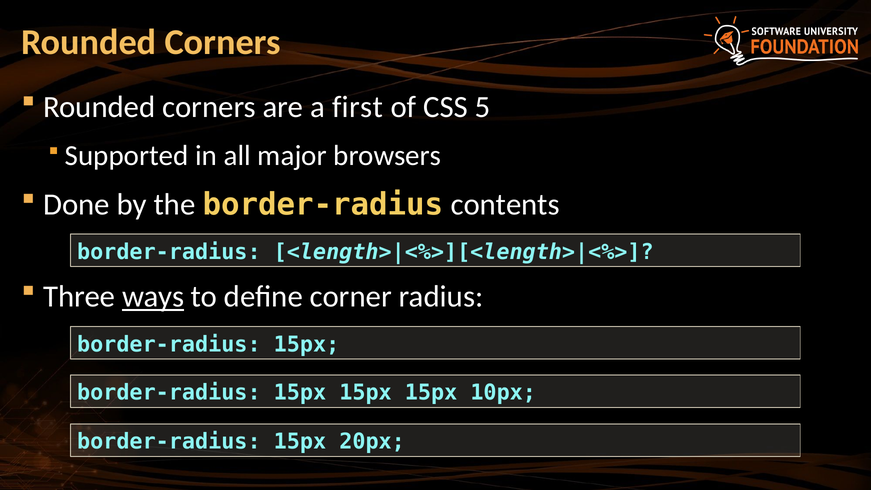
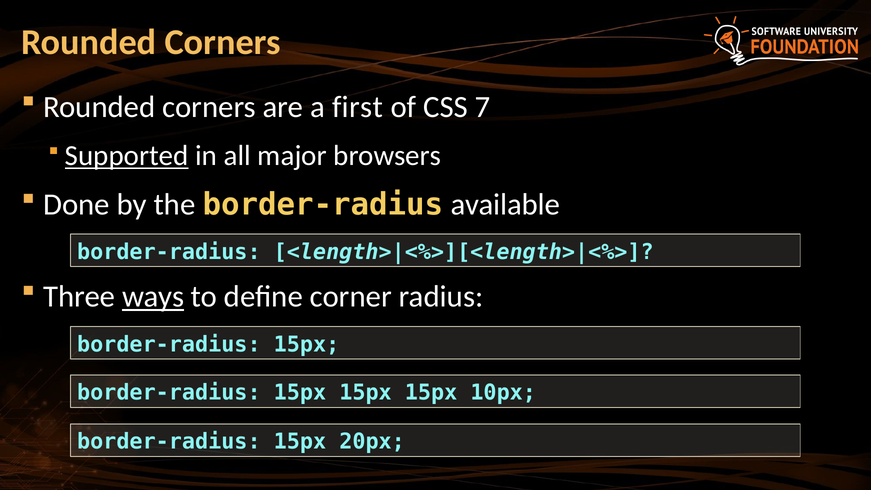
5: 5 -> 7
Supported underline: none -> present
contents: contents -> available
